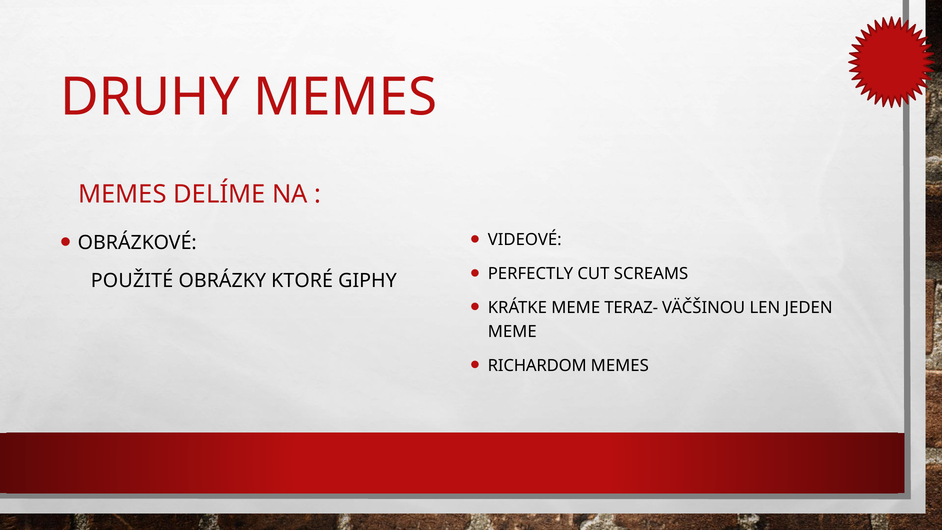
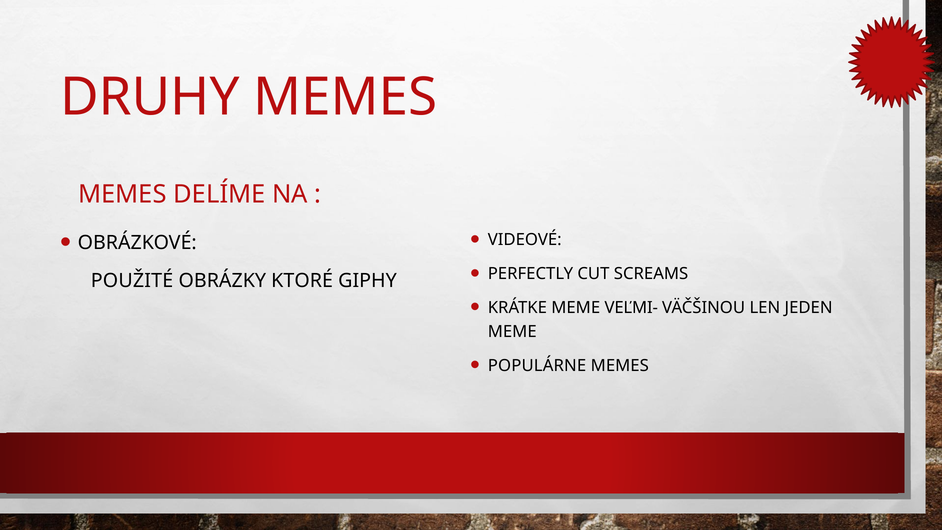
TERAZ-: TERAZ- -> VEĽMI-
RICHARDOM: RICHARDOM -> POPULÁRNE
